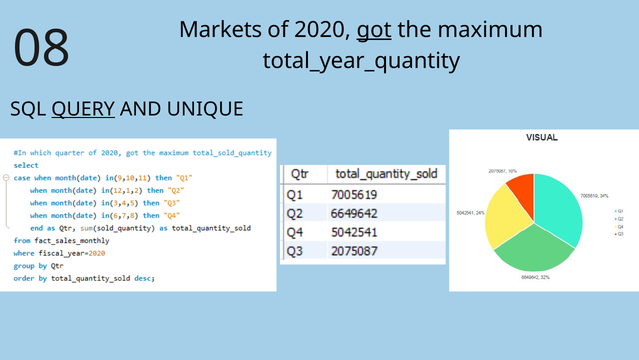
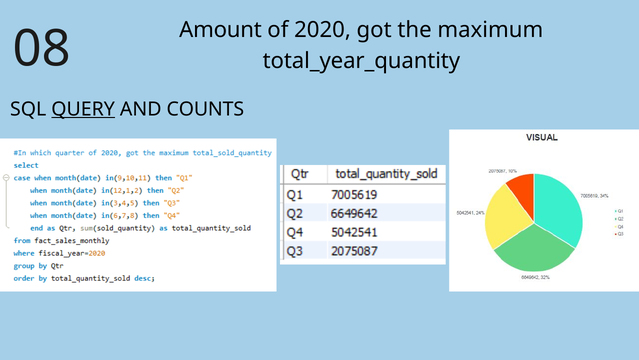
Markets: Markets -> Amount
got underline: present -> none
UNIQUE: UNIQUE -> COUNTS
